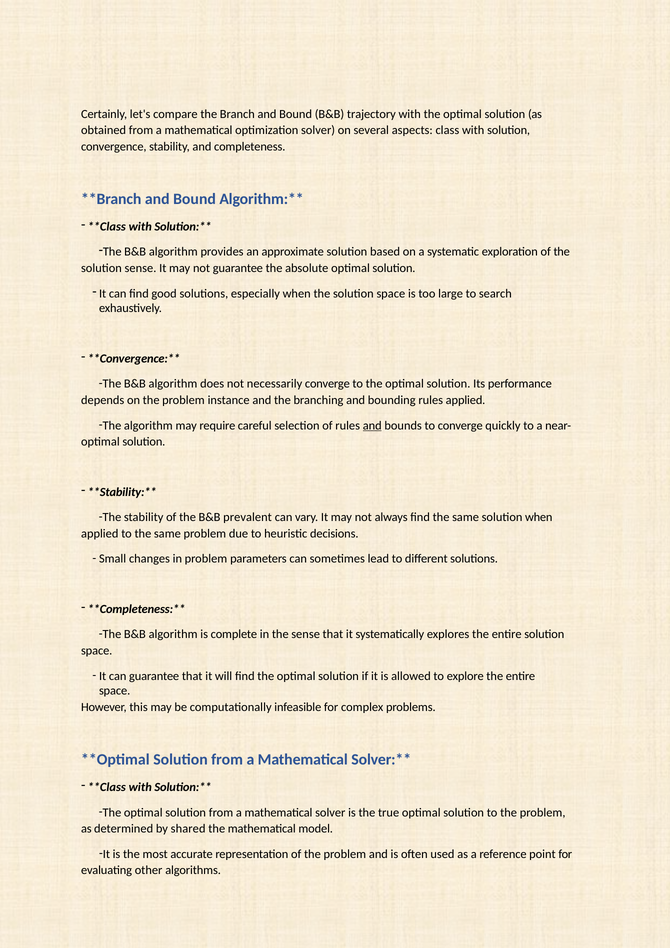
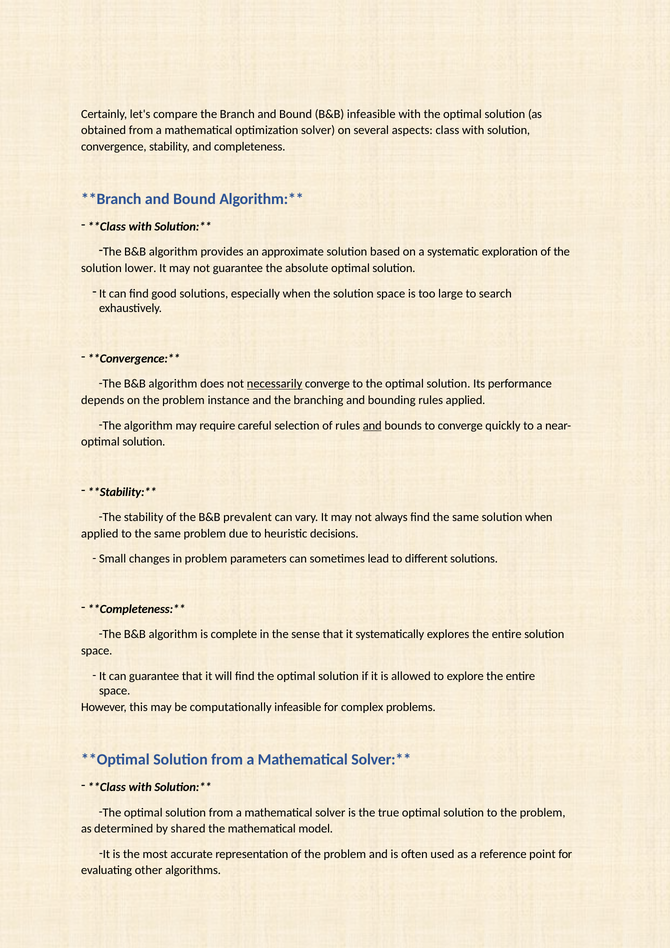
B&B trajectory: trajectory -> infeasible
solution sense: sense -> lower
necessarily underline: none -> present
